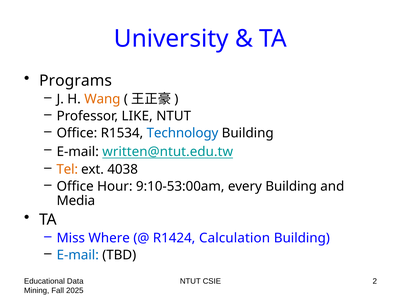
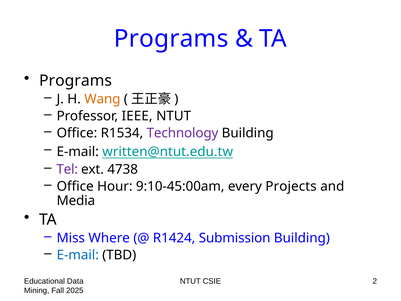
University at (171, 39): University -> Programs
LIKE: LIKE -> IEEE
Technology colour: blue -> purple
Tel colour: orange -> purple
4038: 4038 -> 4738
9:10-53:00am: 9:10-53:00am -> 9:10-45:00am
every Building: Building -> Projects
Calculation: Calculation -> Submission
